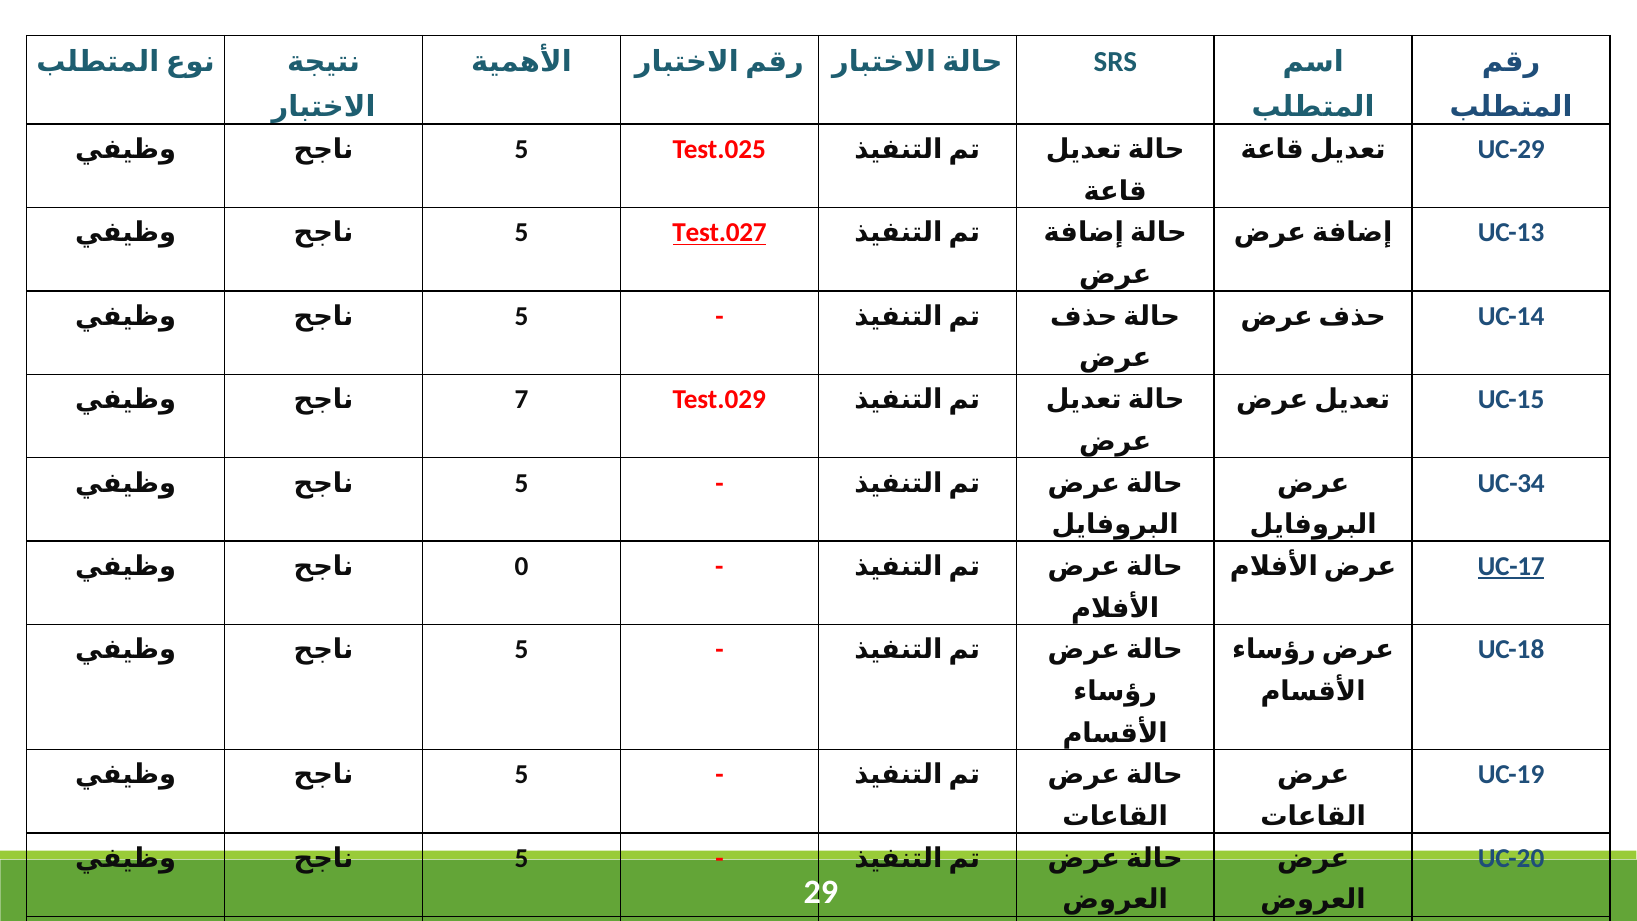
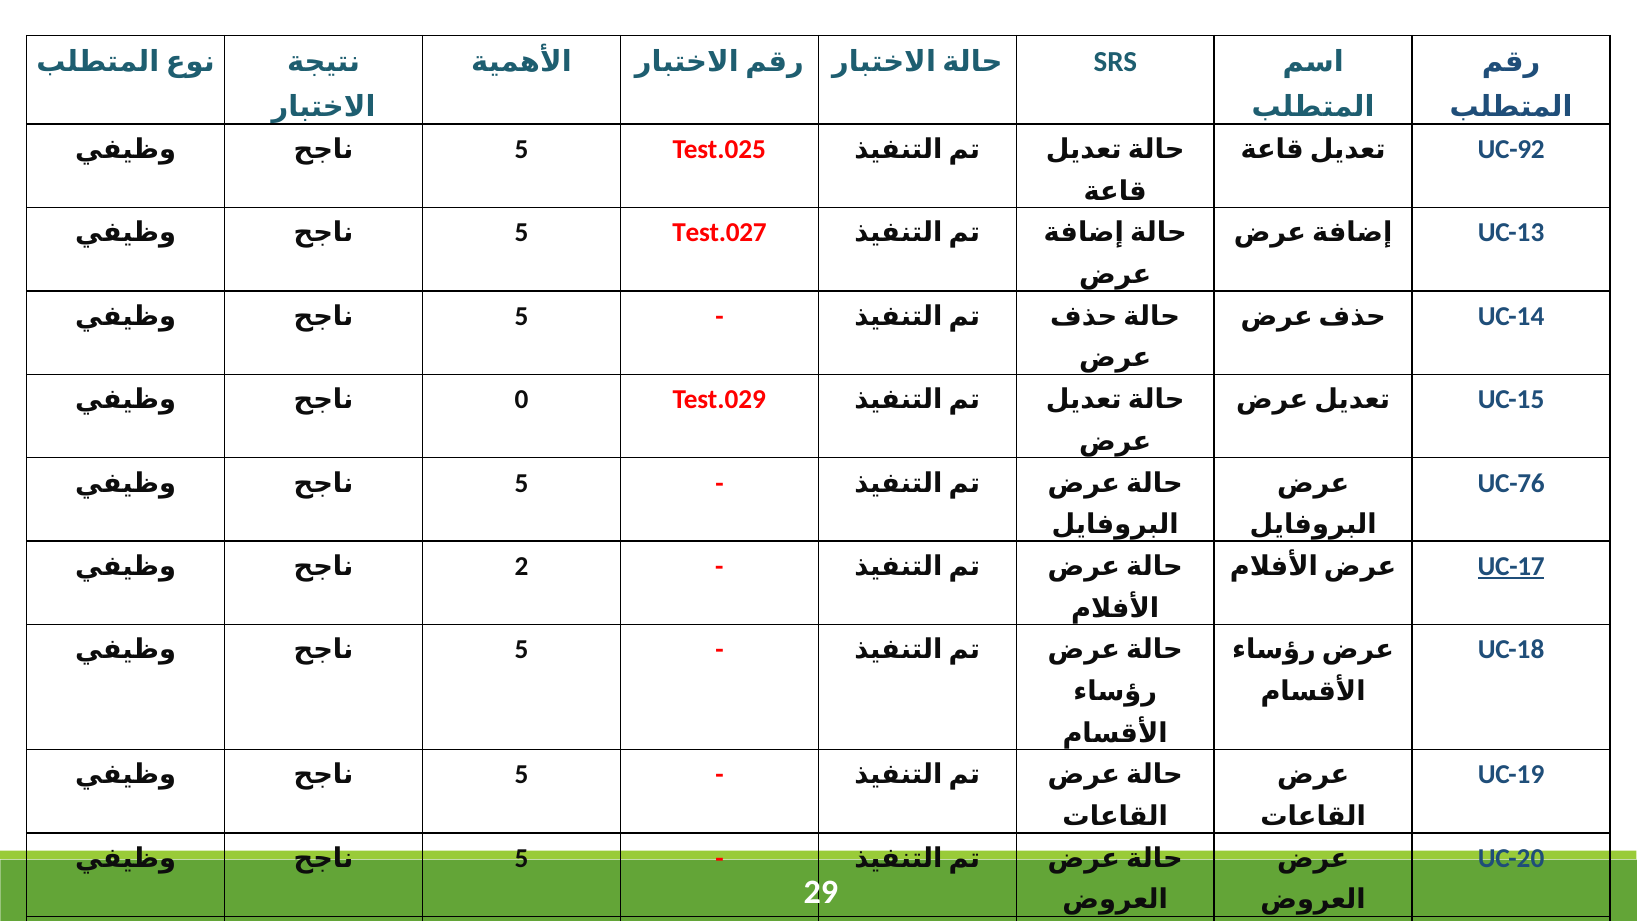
UC-29: UC-29 -> UC-92
Test.027 underline: present -> none
7: 7 -> 0
UC-34: UC-34 -> UC-76
0: 0 -> 2
